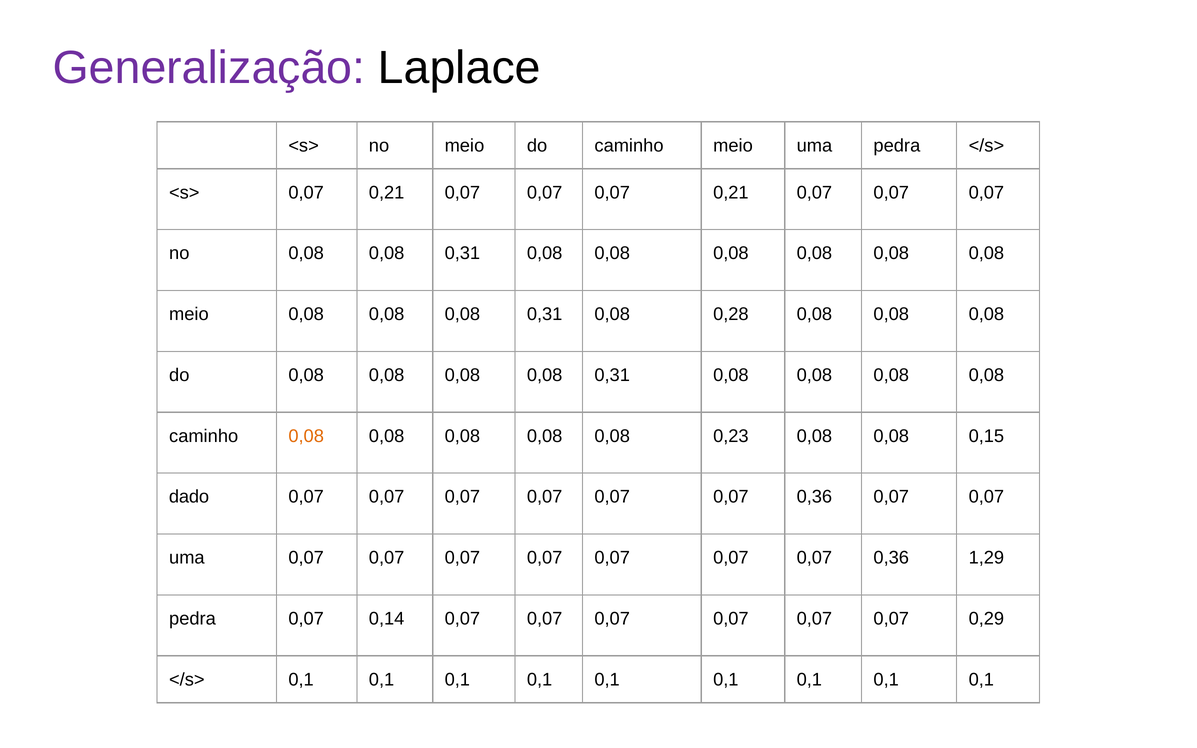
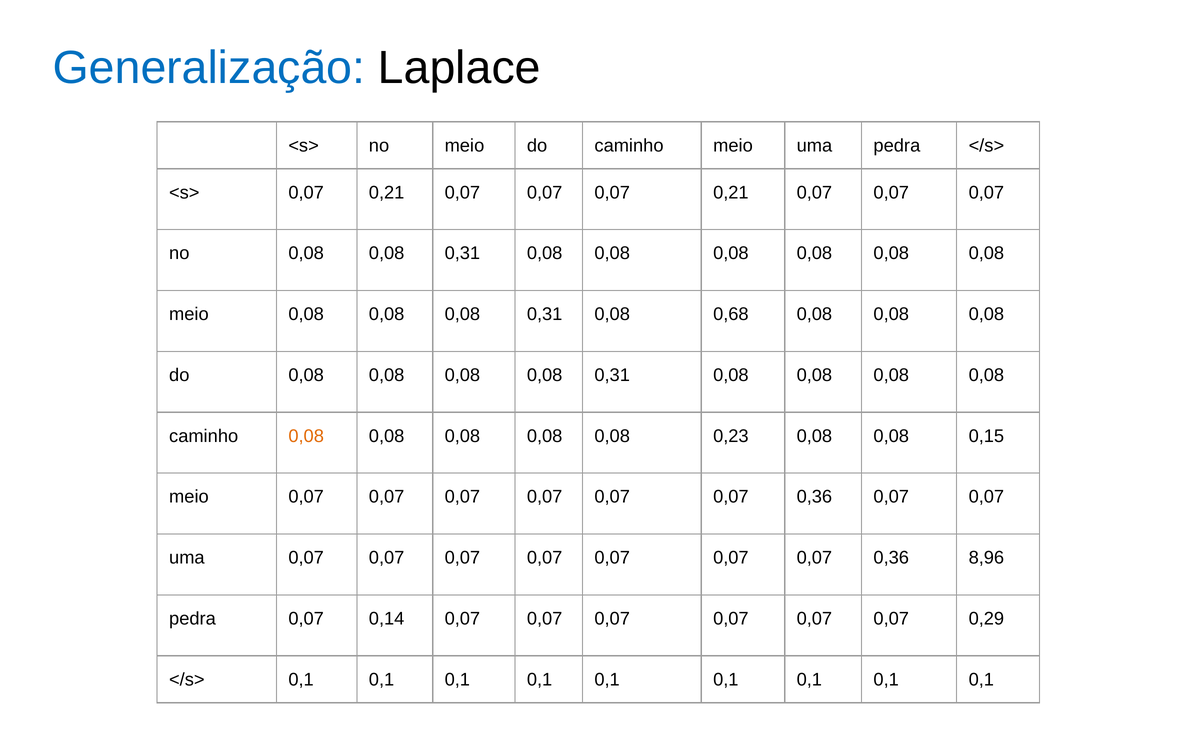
Generalização colour: purple -> blue
0,28: 0,28 -> 0,68
dado at (189, 497): dado -> meio
1,29: 1,29 -> 8,96
